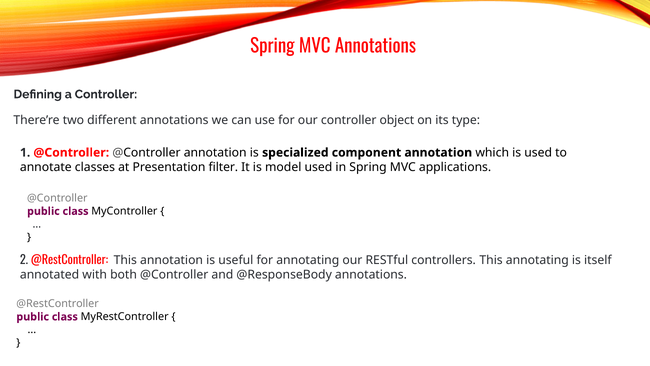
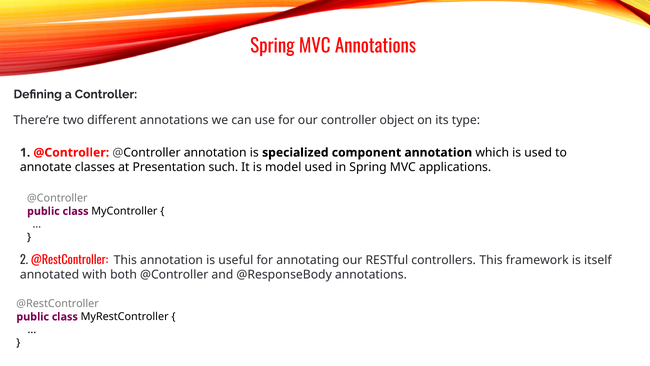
filter: filter -> such
This annotating: annotating -> framework
